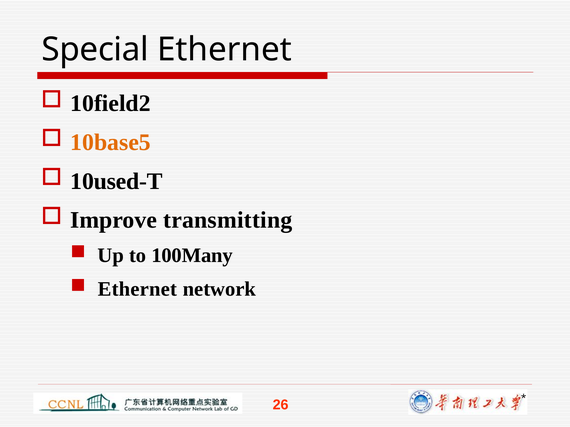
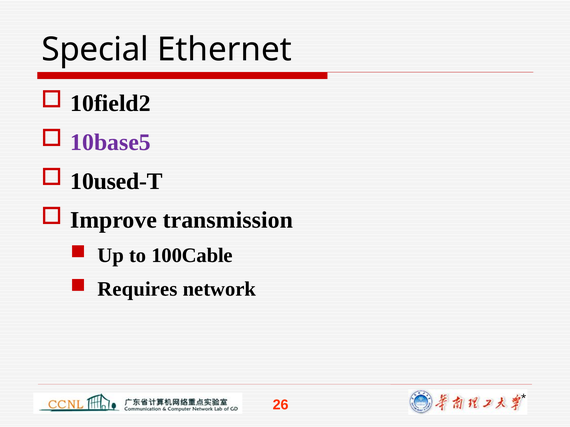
10base5 colour: orange -> purple
transmitting: transmitting -> transmission
100Many: 100Many -> 100Cable
Ethernet at (138, 290): Ethernet -> Requires
